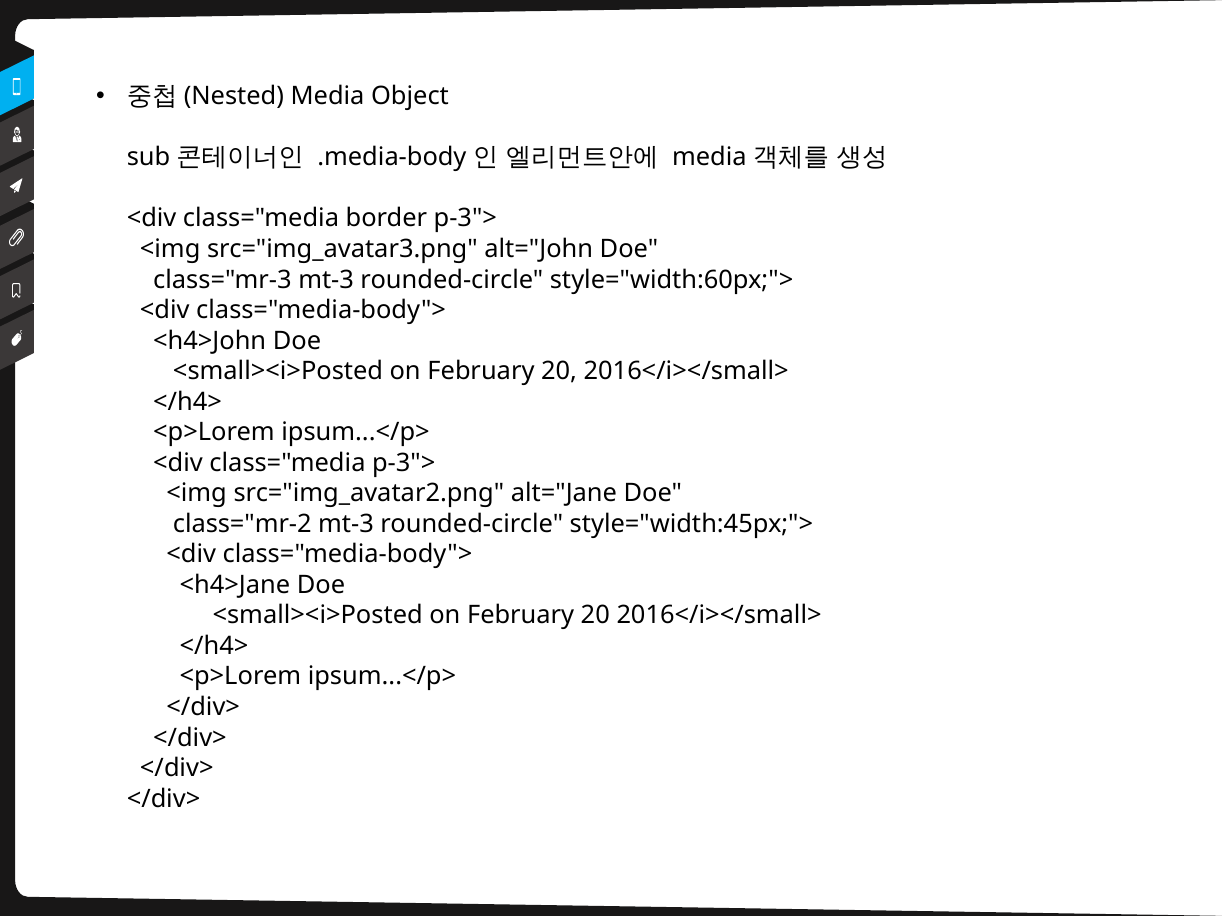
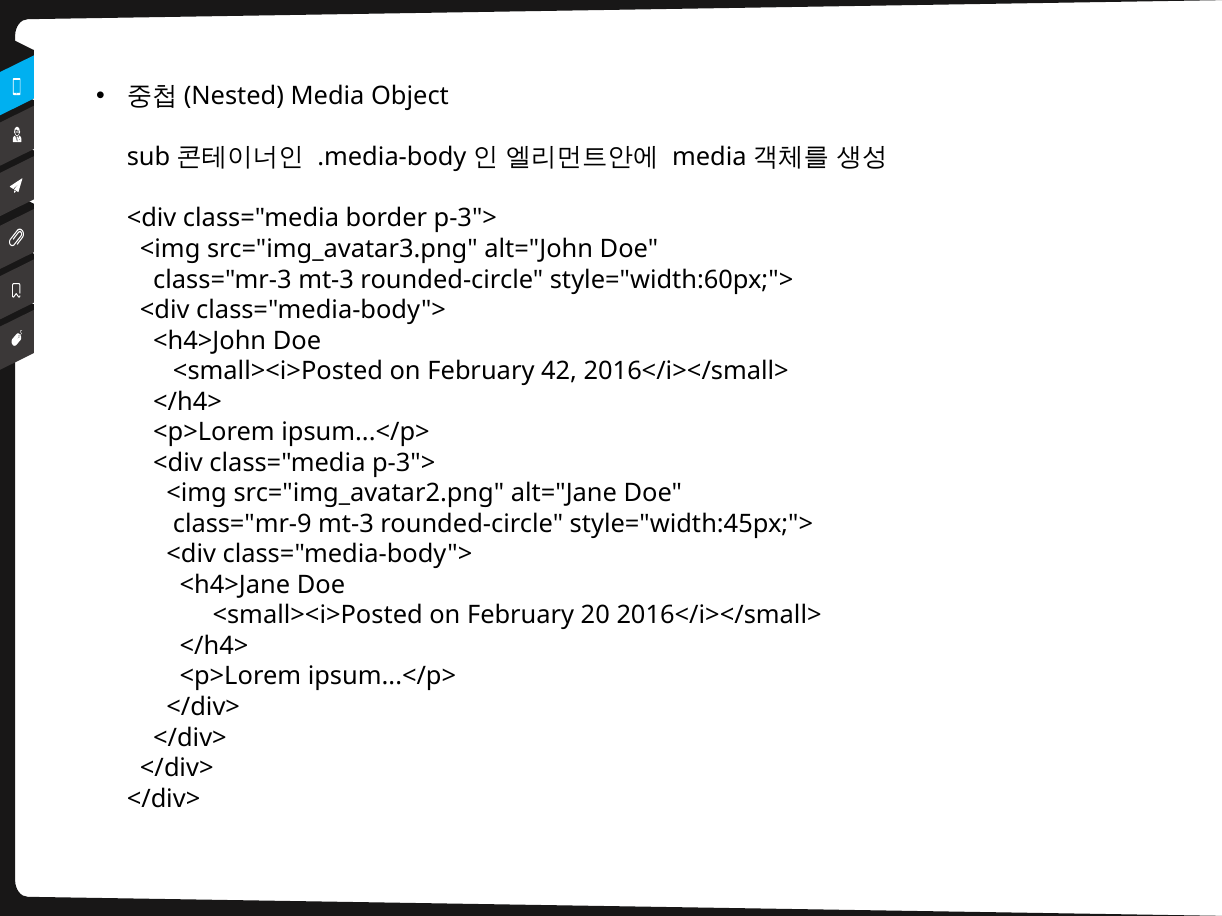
20 at (559, 371): 20 -> 42
class="mr-2: class="mr-2 -> class="mr-9
